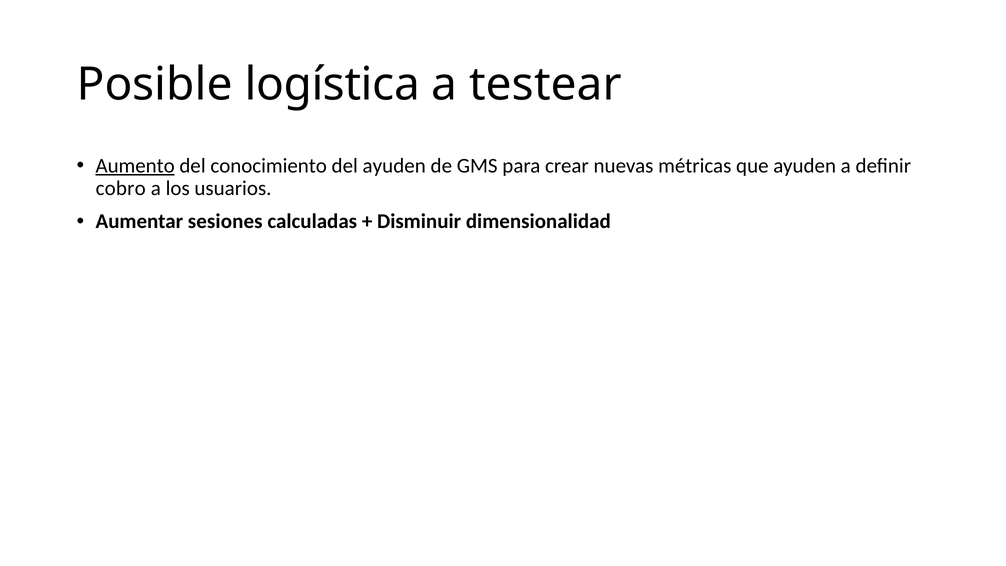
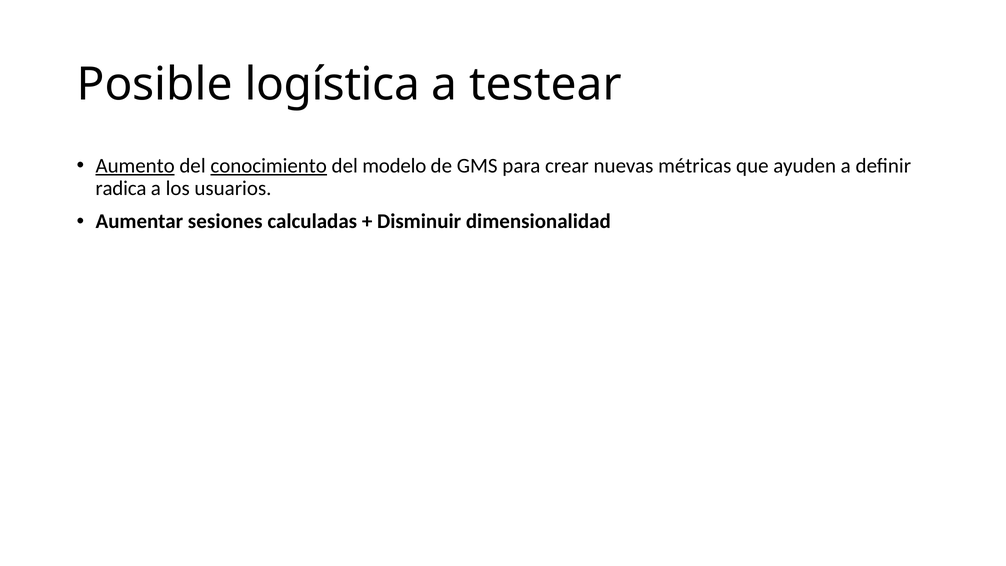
conocimiento underline: none -> present
del ayuden: ayuden -> modelo
cobro: cobro -> radica
